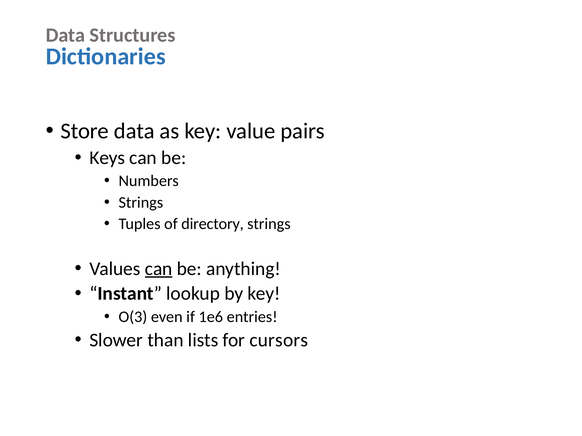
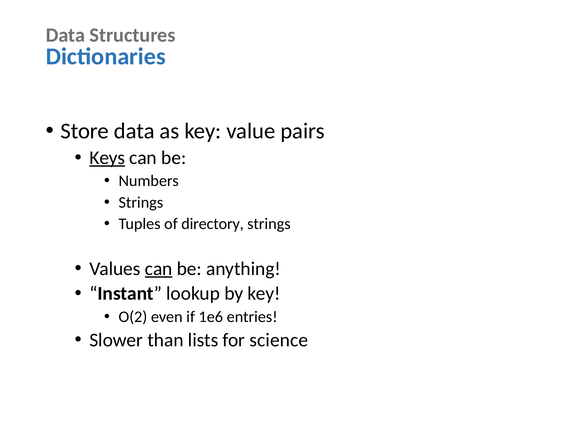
Keys underline: none -> present
O(3: O(3 -> O(2
cursors: cursors -> science
